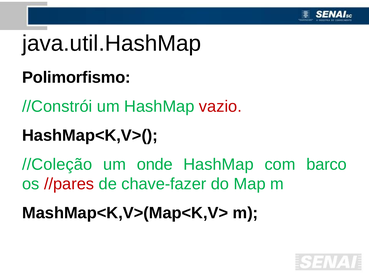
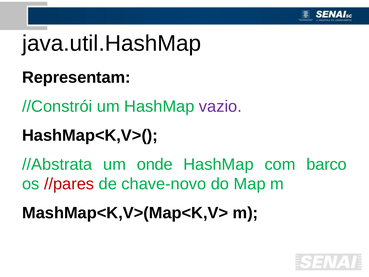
Polimorfismo: Polimorfismo -> Representam
vazio colour: red -> purple
//Coleção: //Coleção -> //Abstrata
chave-fazer: chave-fazer -> chave-novo
